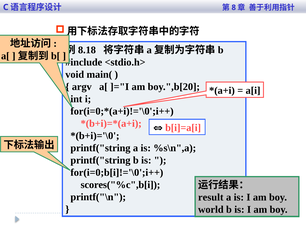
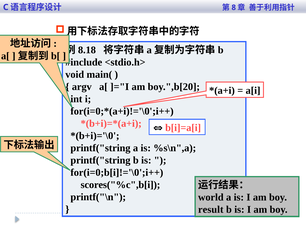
result: result -> world
world: world -> result
